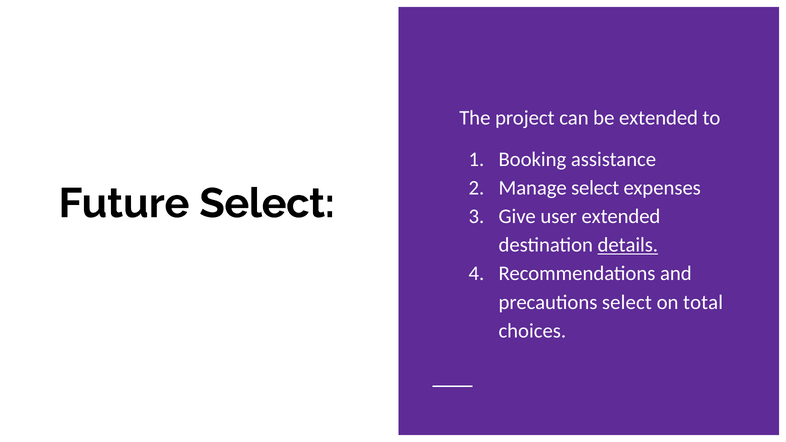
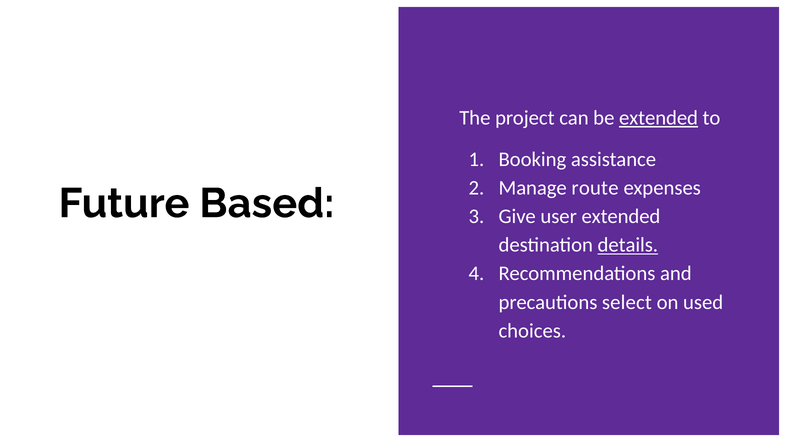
extended at (659, 118) underline: none -> present
Manage select: select -> route
Future Select: Select -> Based
total: total -> used
